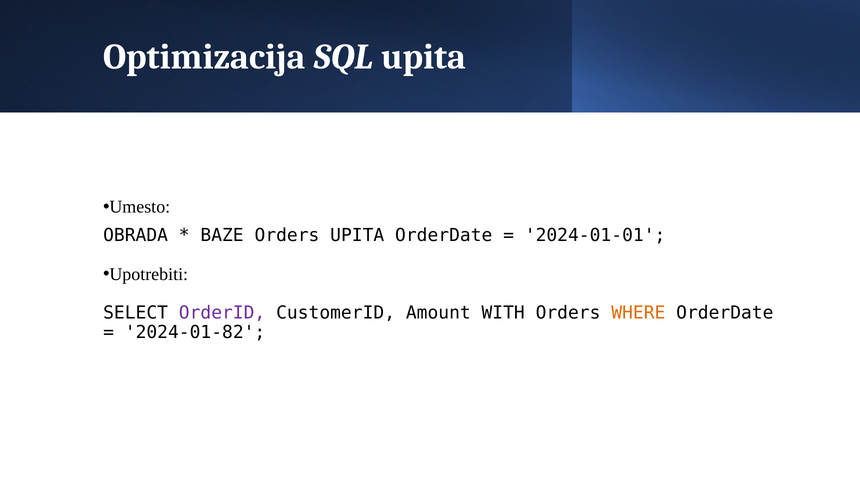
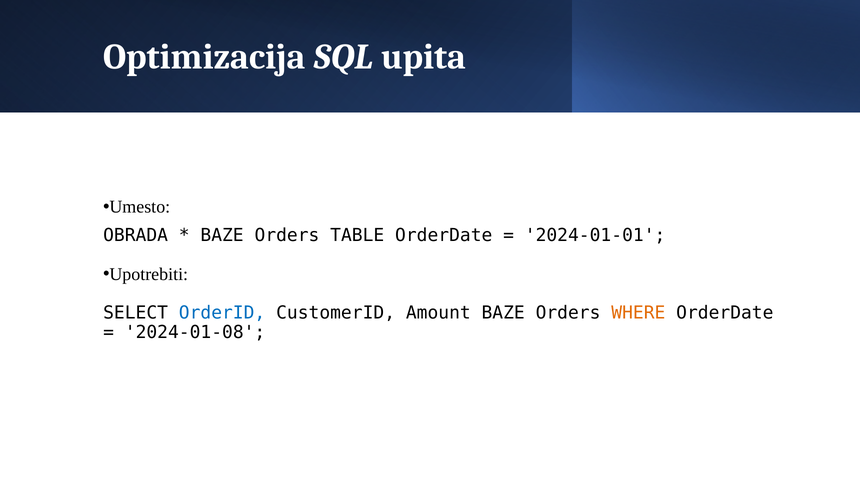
Orders UPITA: UPITA -> TABLE
OrderID colour: purple -> blue
Amount WITH: WITH -> BAZE
2024-01-82: 2024-01-82 -> 2024-01-08
